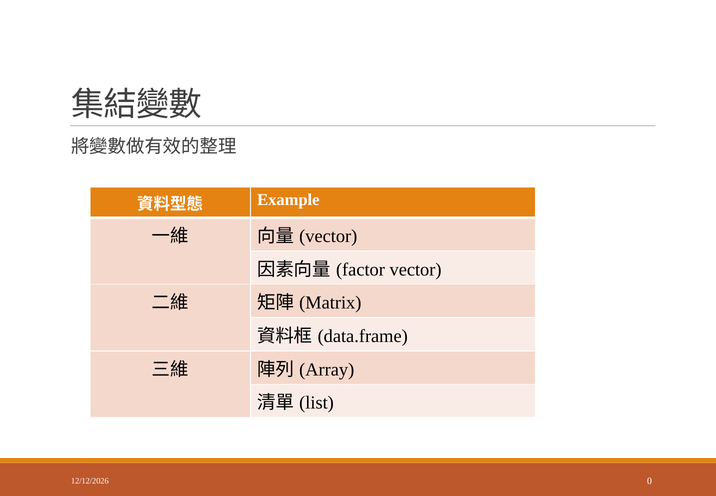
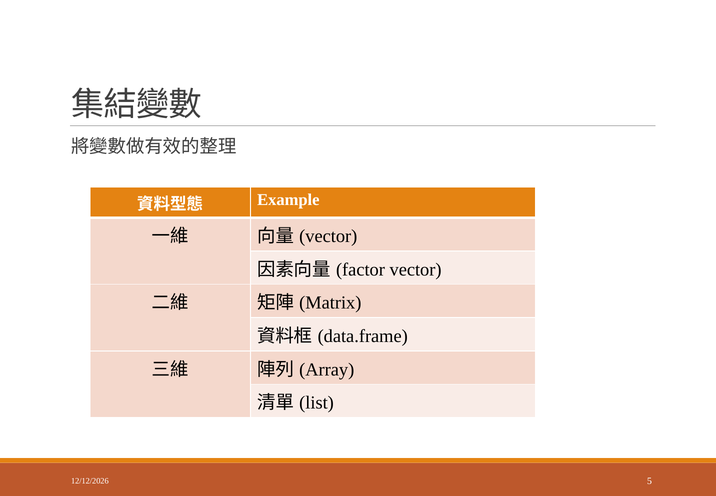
0: 0 -> 5
